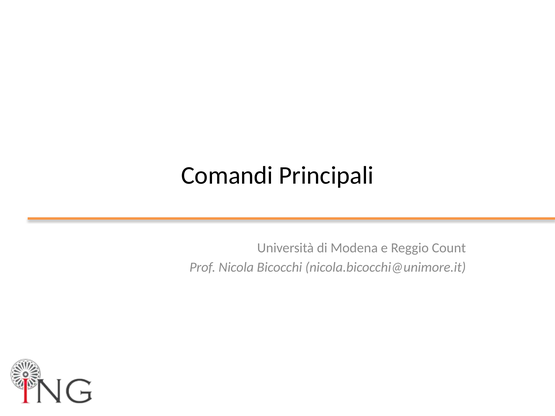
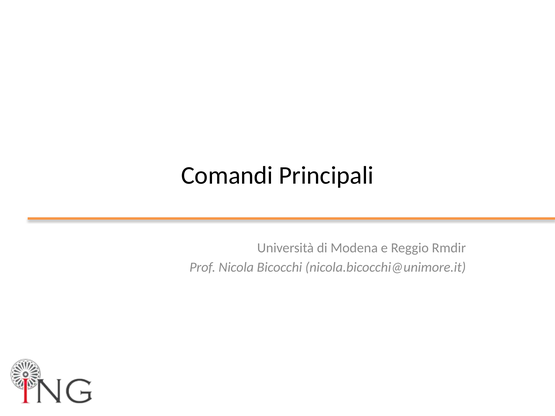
Count: Count -> Rmdir
